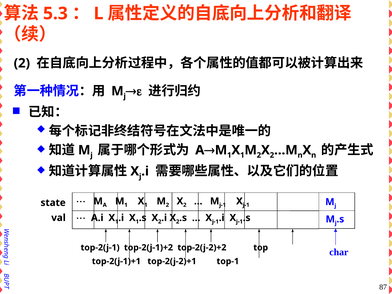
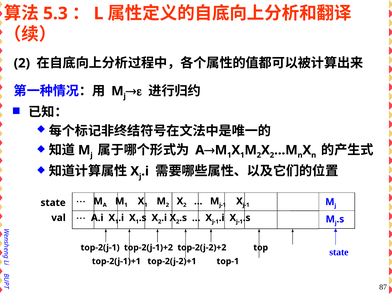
char at (339, 252): char -> state
